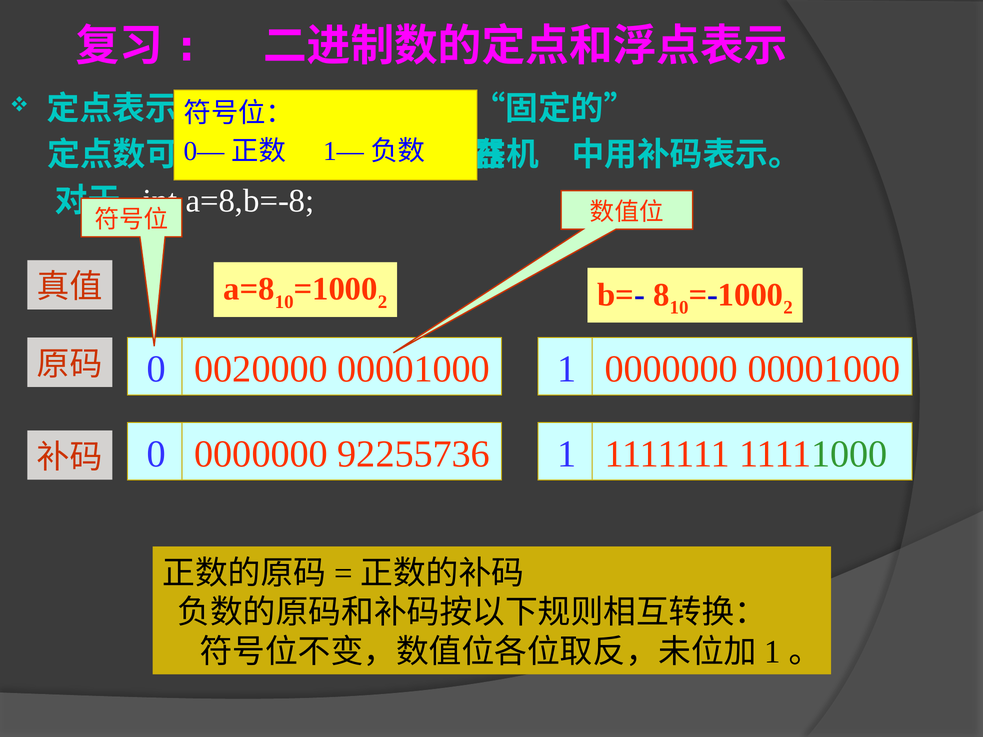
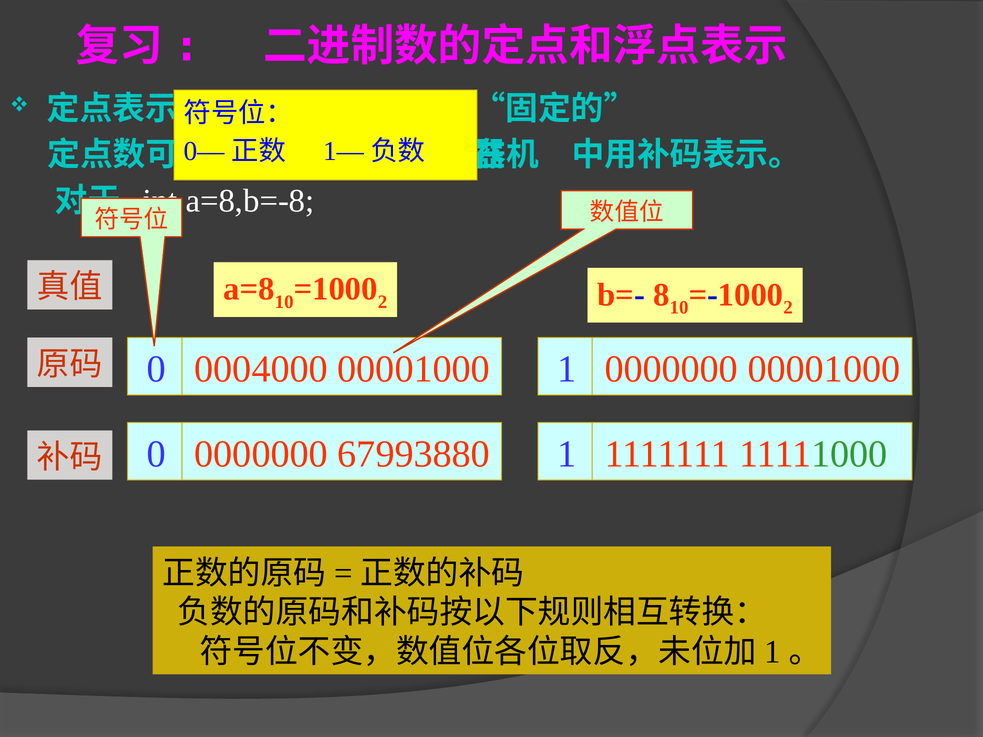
0020000: 0020000 -> 0004000
92255736: 92255736 -> 67993880
